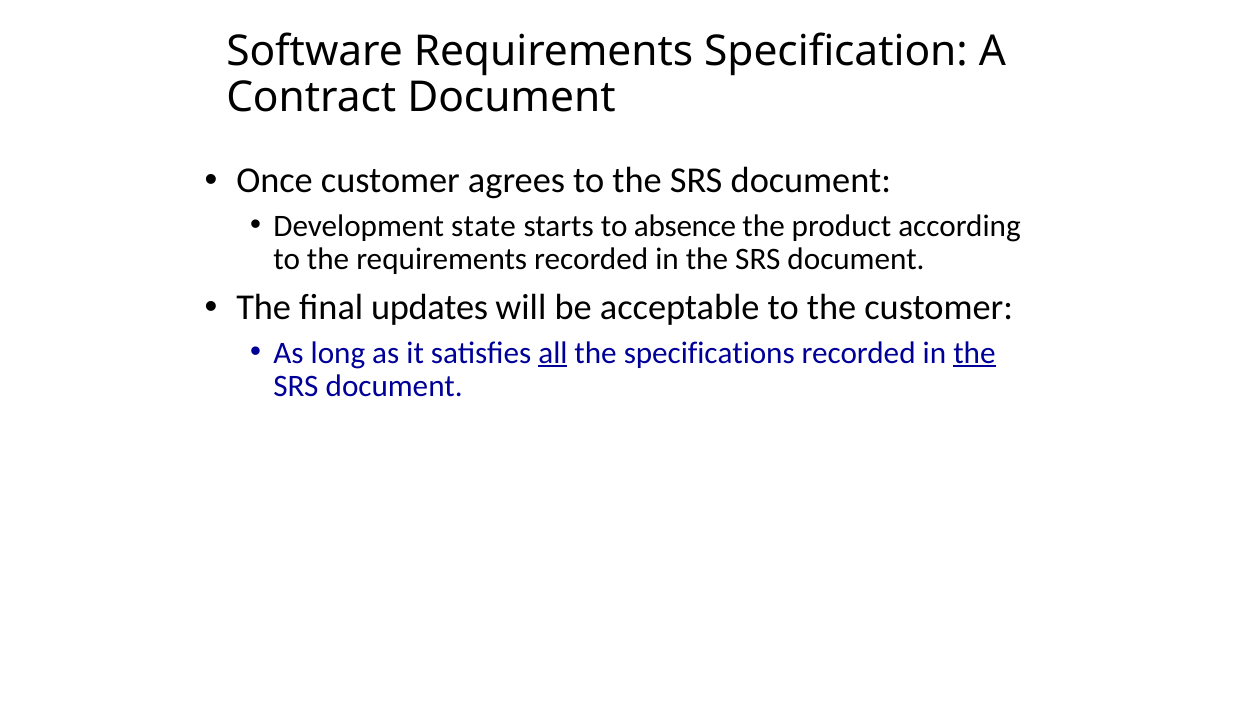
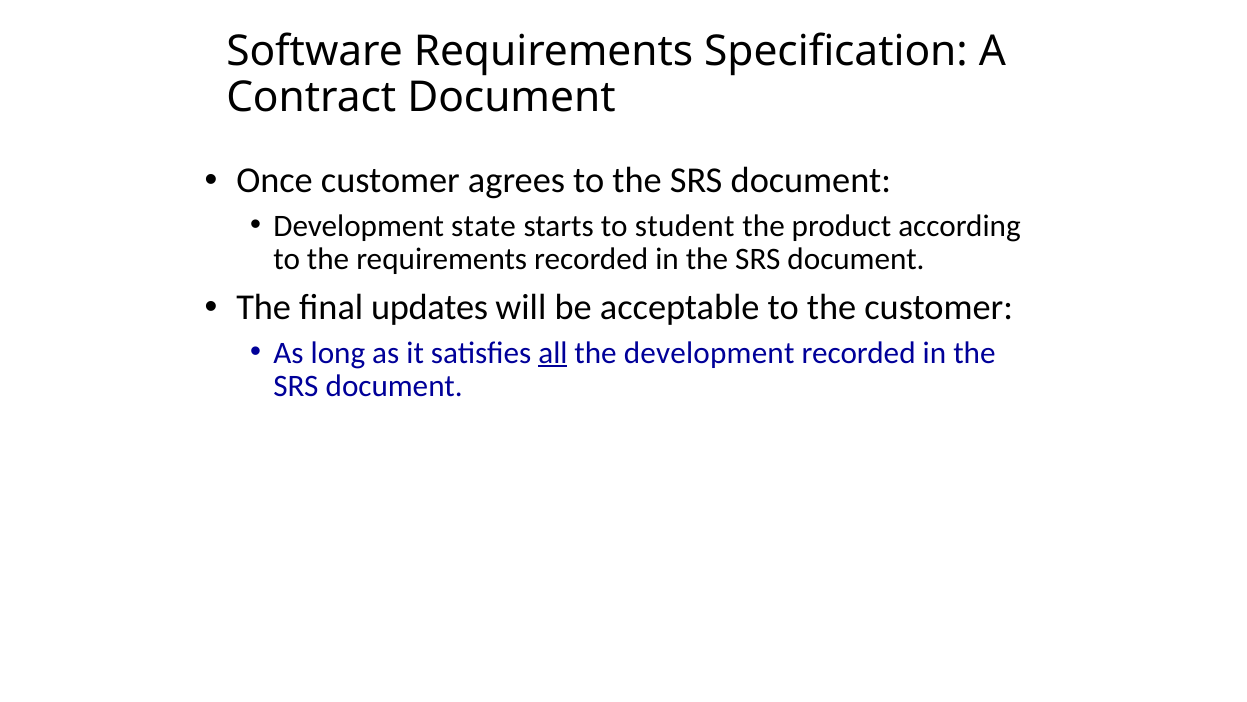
absence: absence -> student
the specifications: specifications -> development
the at (974, 352) underline: present -> none
